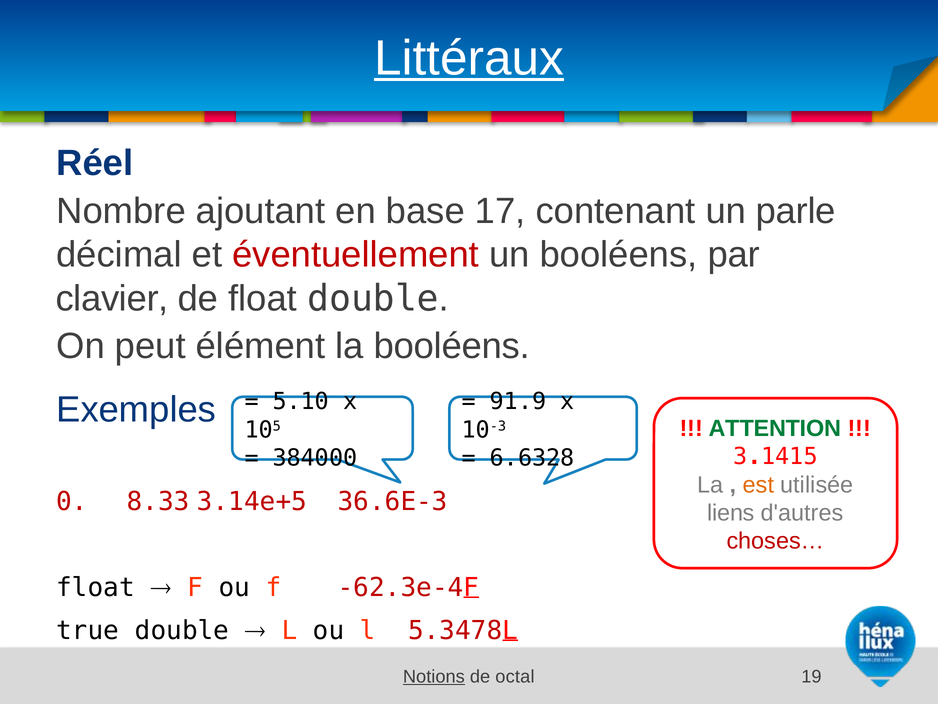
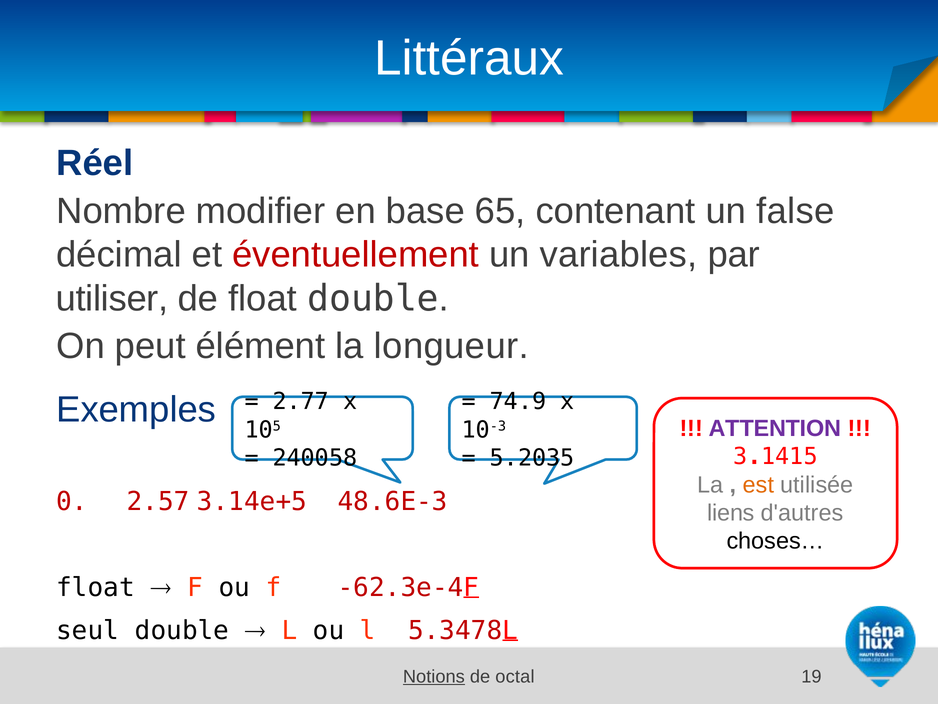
Littéraux underline: present -> none
ajoutant: ajoutant -> modifier
17: 17 -> 65
parle: parle -> false
un booléens: booléens -> variables
clavier: clavier -> utiliser
la booléens: booléens -> longueur
5.10: 5.10 -> 2.77
91.9: 91.9 -> 74.9
ATTENTION colour: green -> purple
384000: 384000 -> 240058
6.6328: 6.6328 -> 5.2035
8.33: 8.33 -> 2.57
36.6E-3: 36.6E-3 -> 48.6E-3
choses… colour: red -> black
true: true -> seul
